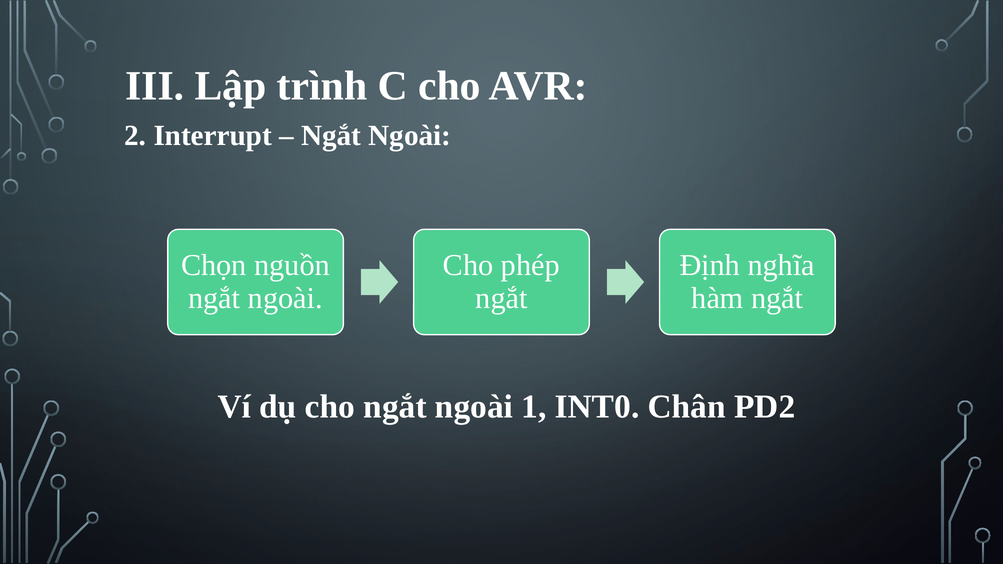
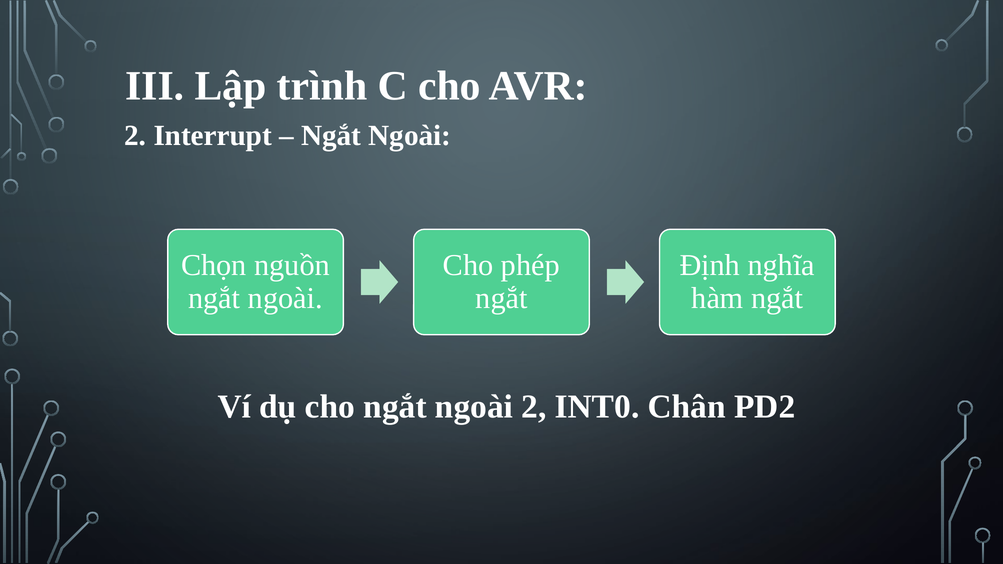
ngoài 1: 1 -> 2
